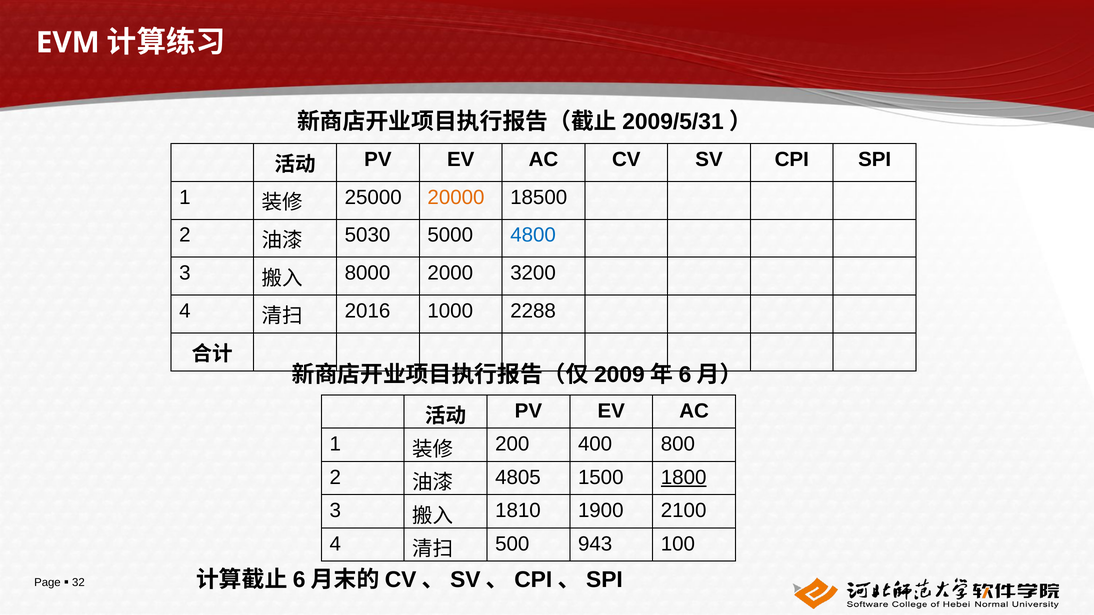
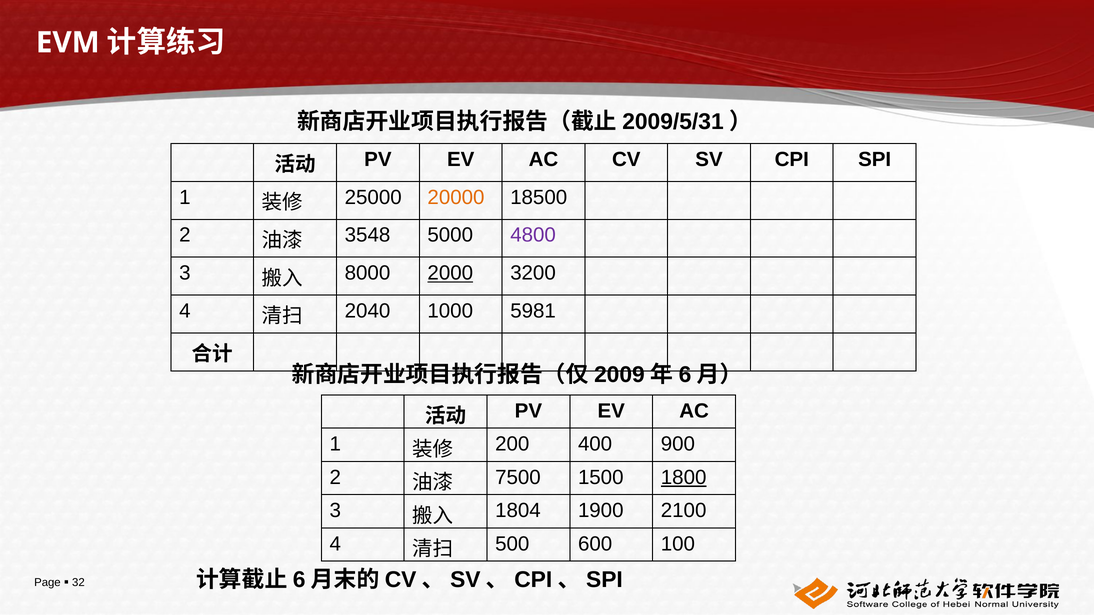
5030: 5030 -> 3548
4800 colour: blue -> purple
2000 underline: none -> present
2016: 2016 -> 2040
2288: 2288 -> 5981
800: 800 -> 900
4805: 4805 -> 7500
1810: 1810 -> 1804
943: 943 -> 600
